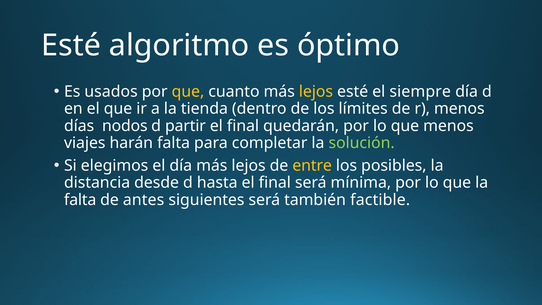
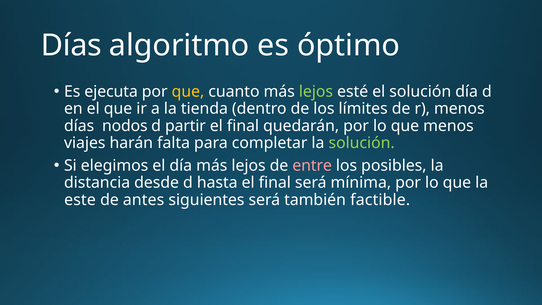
Esté at (71, 46): Esté -> Días
usados: usados -> ejecuta
lejos at (316, 92) colour: yellow -> light green
el siempre: siempre -> solución
entre colour: yellow -> pink
falta at (80, 200): falta -> este
